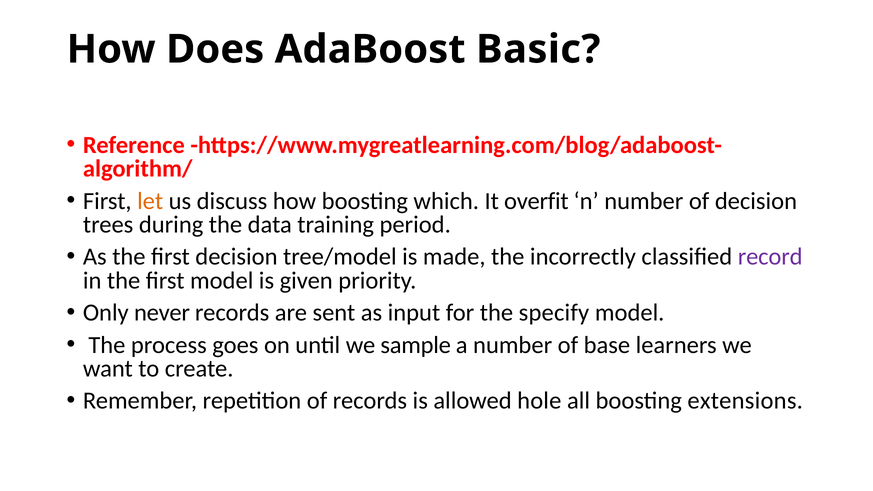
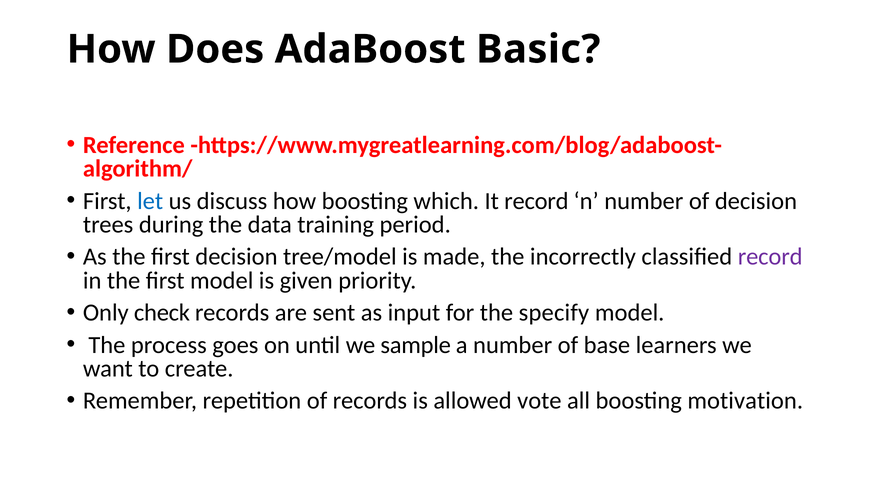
let colour: orange -> blue
It overfit: overfit -> record
never: never -> check
hole: hole -> vote
extensions: extensions -> motivation
